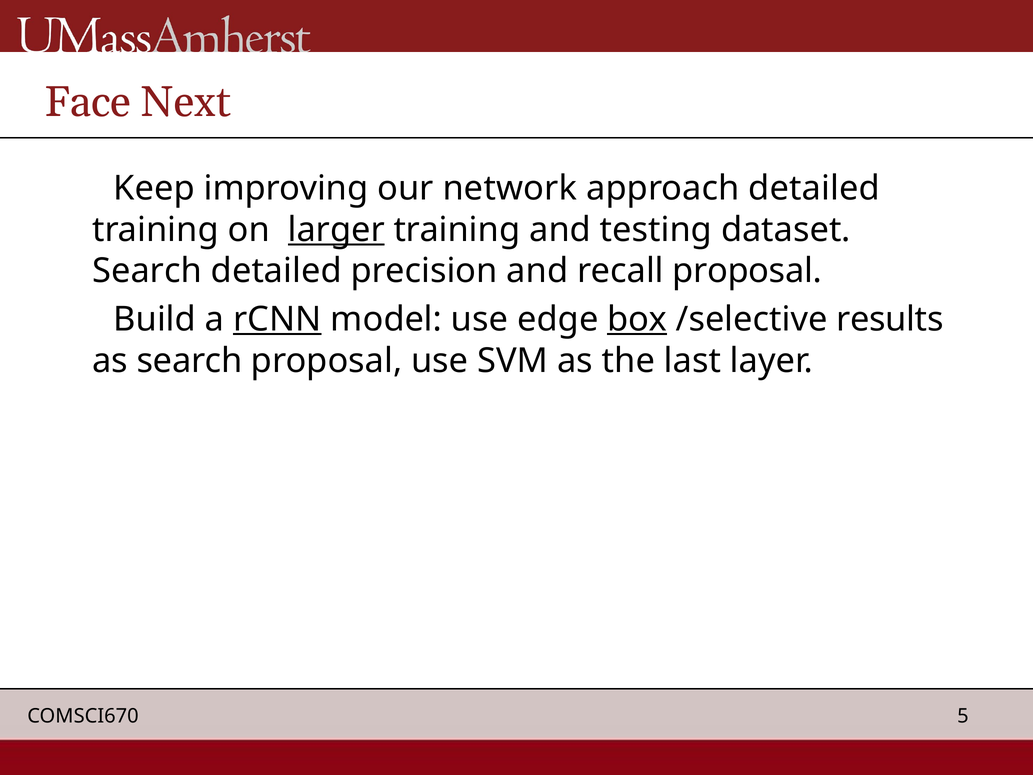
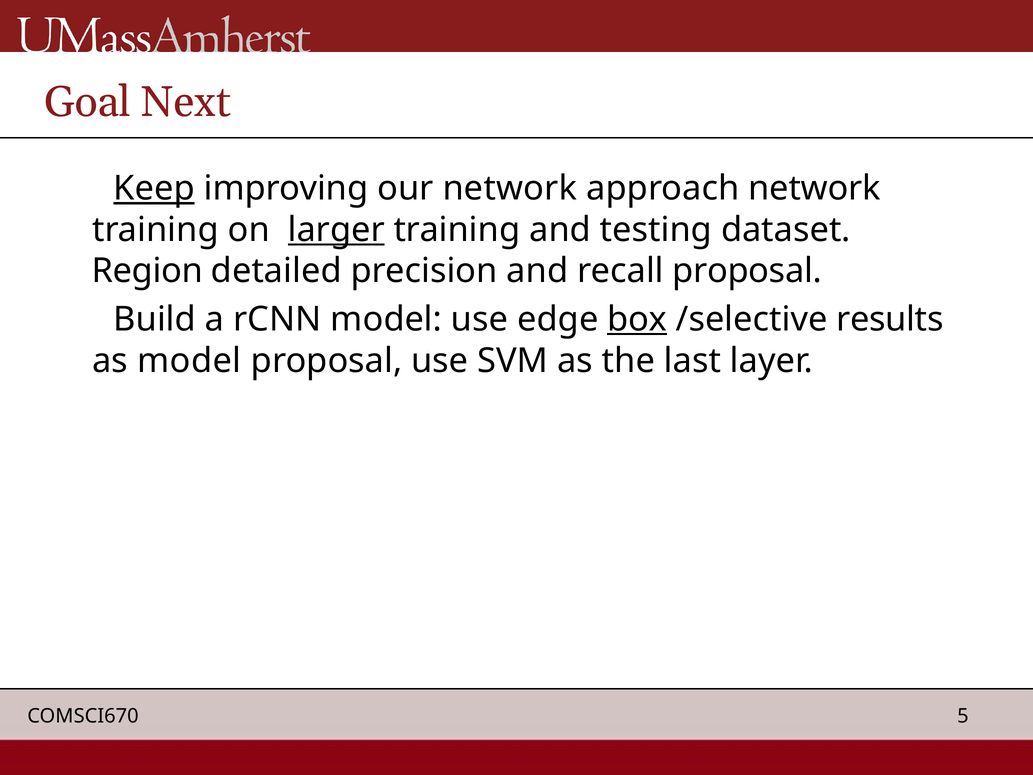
Face: Face -> Goal
Keep underline: none -> present
approach detailed: detailed -> network
Search at (147, 271): Search -> Region
rCNN underline: present -> none
as search: search -> model
